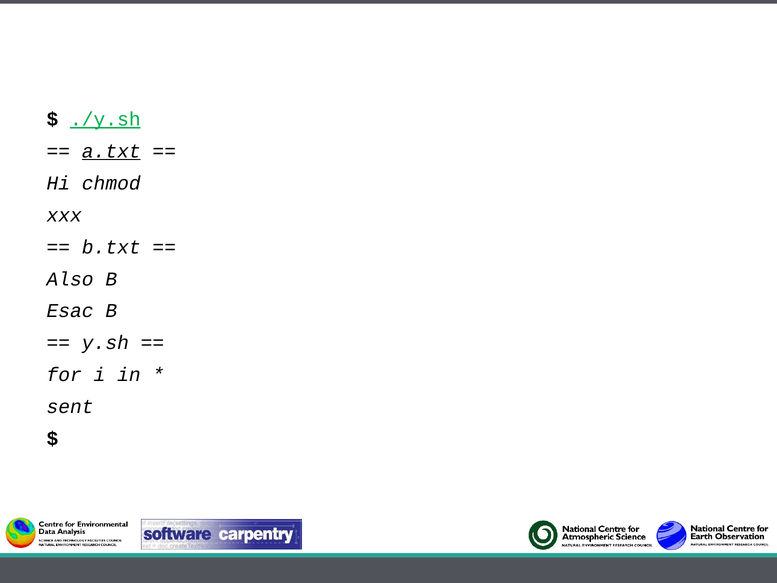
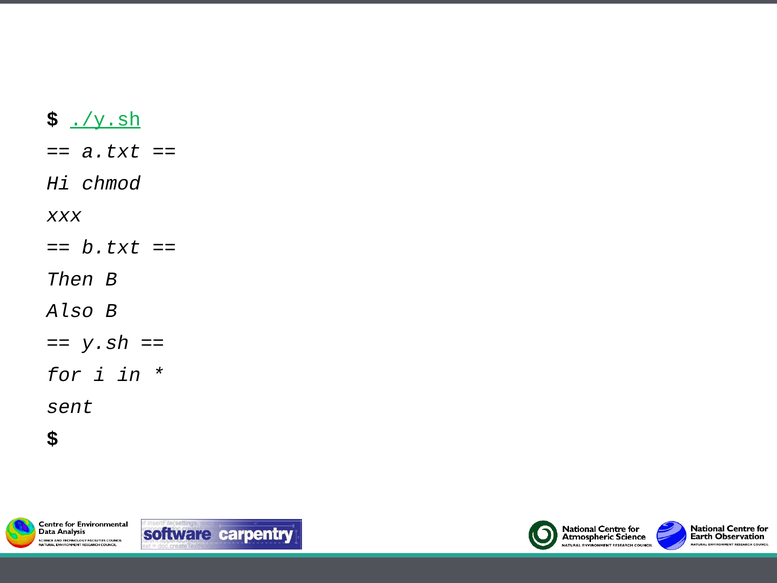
a.txt underline: present -> none
Also: Also -> Then
Esac: Esac -> Also
